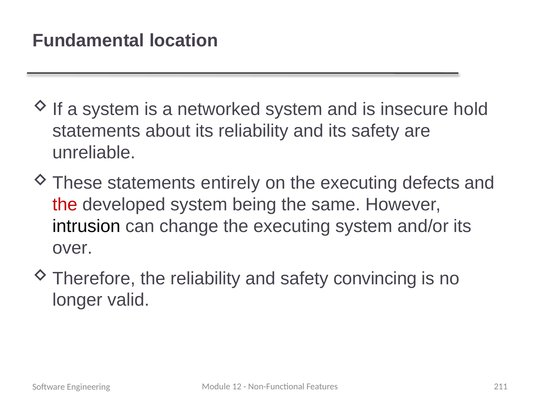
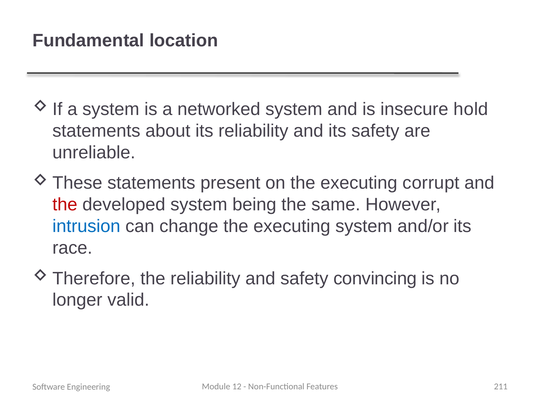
entirely: entirely -> present
defects: defects -> corrupt
intrusion colour: black -> blue
over: over -> race
